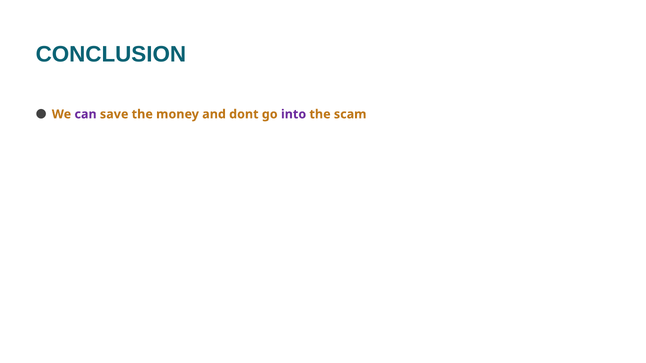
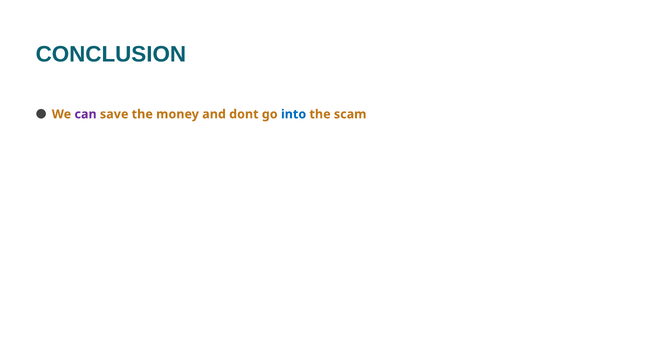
into colour: purple -> blue
